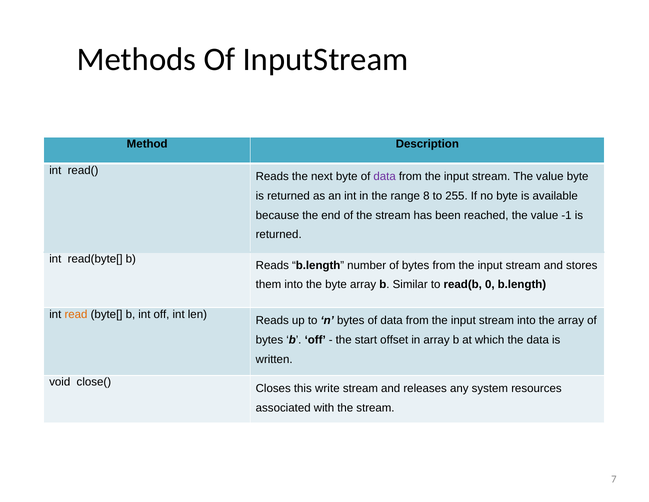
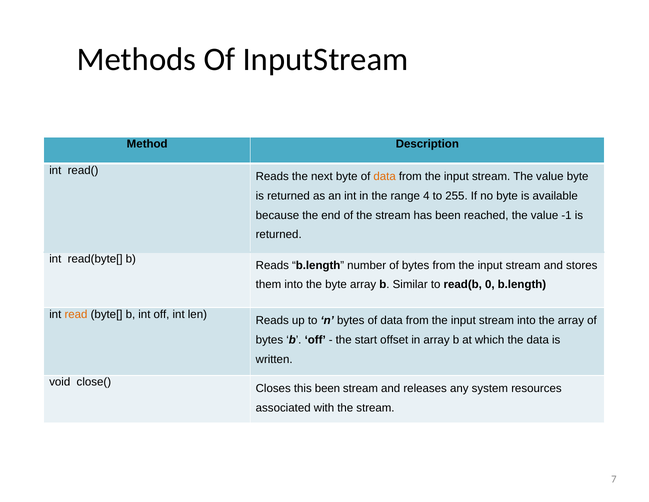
data at (385, 176) colour: purple -> orange
8: 8 -> 4
this write: write -> been
